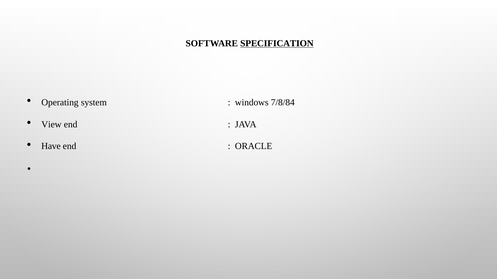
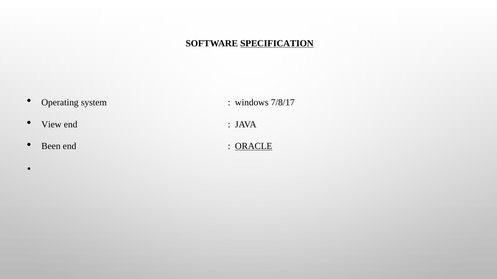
7/8/84: 7/8/84 -> 7/8/17
Have: Have -> Been
ORACLE underline: none -> present
